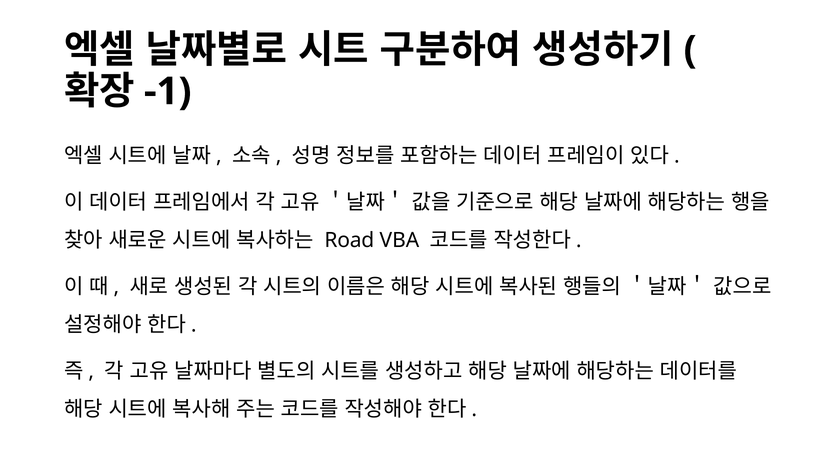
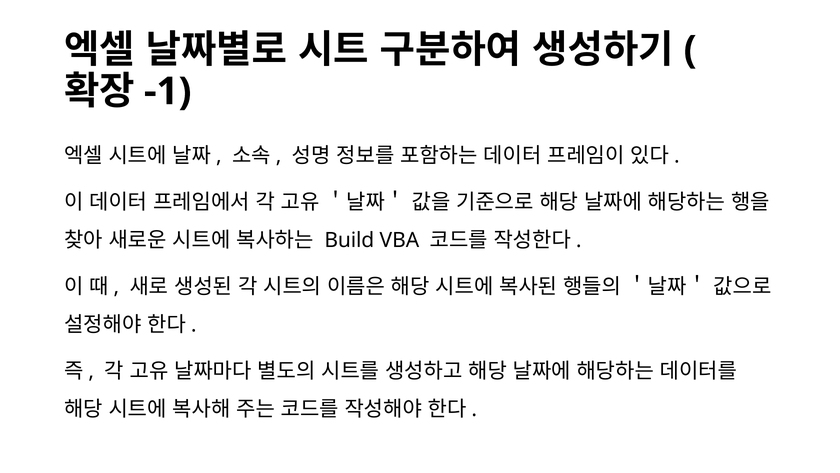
Road: Road -> Build
